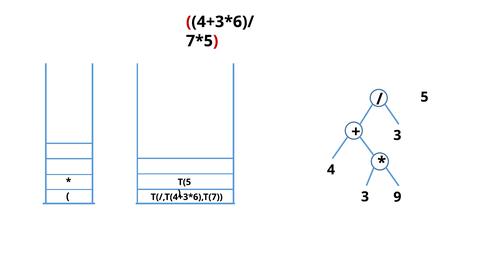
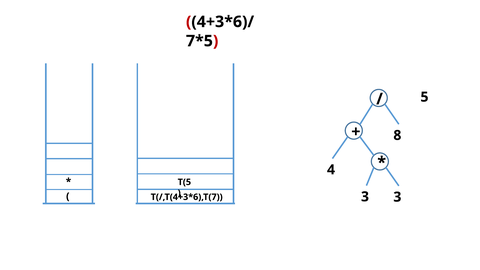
3 at (397, 135): 3 -> 8
3 9: 9 -> 3
